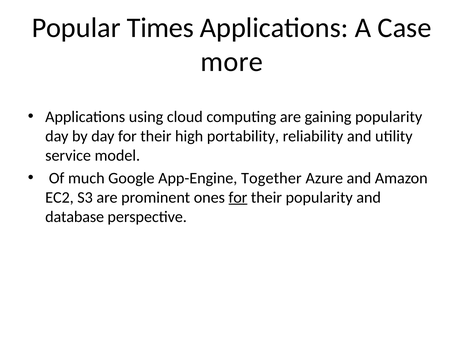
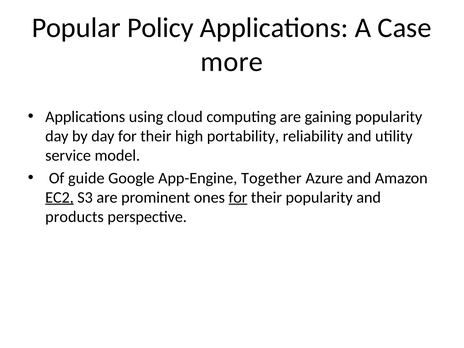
Times: Times -> Policy
much: much -> guide
EC2 underline: none -> present
database: database -> products
